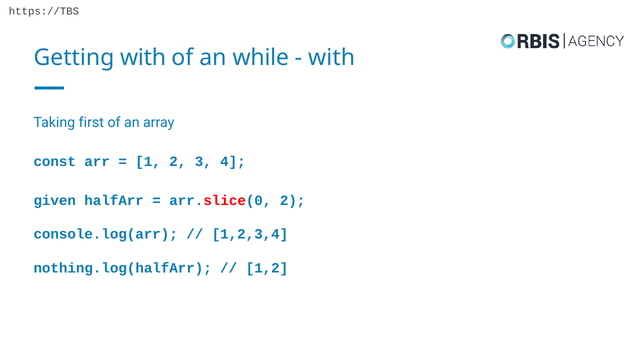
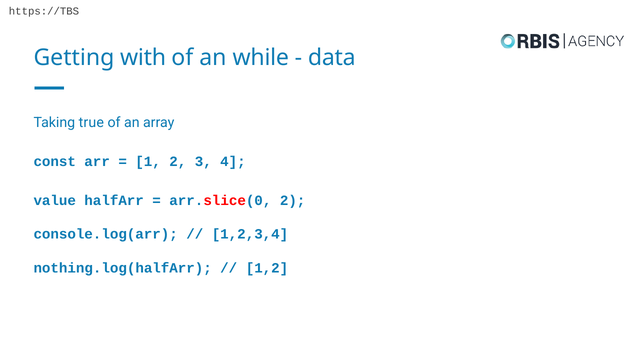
with at (332, 58): with -> data
first: first -> true
given: given -> value
